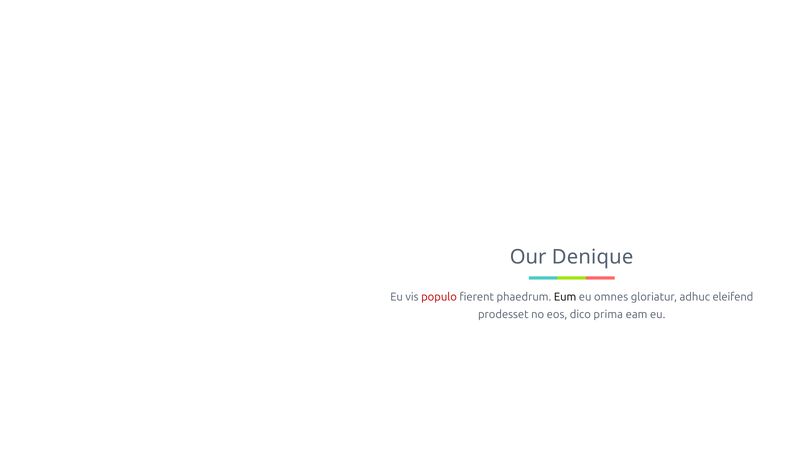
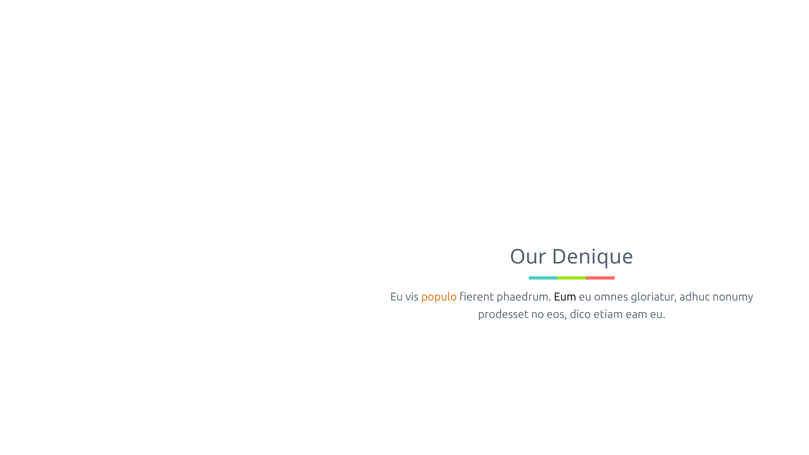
populo colour: red -> orange
eleifend: eleifend -> nonumy
prima: prima -> etiam
